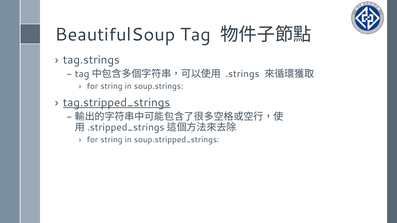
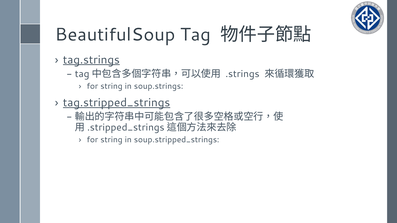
tag.strings underline: none -> present
